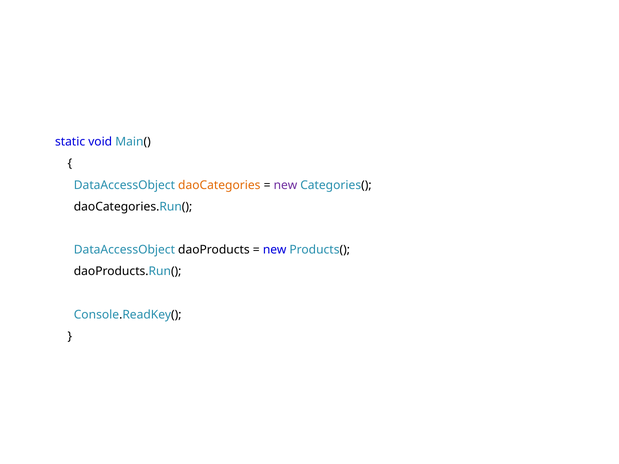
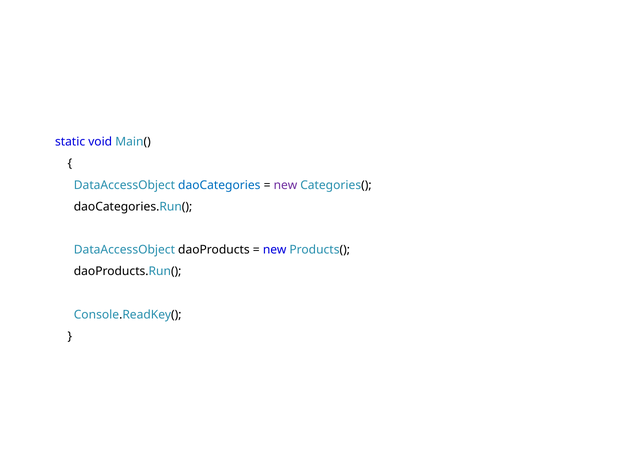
daoCategories colour: orange -> blue
